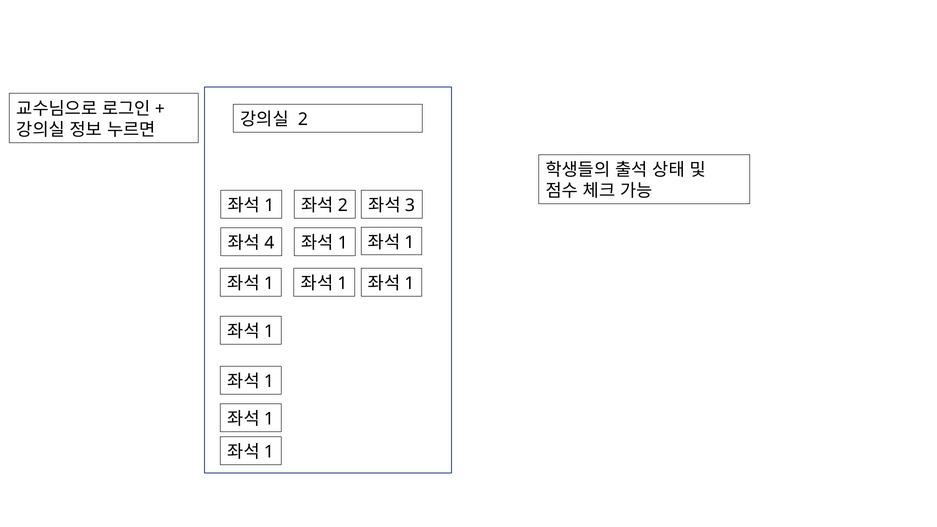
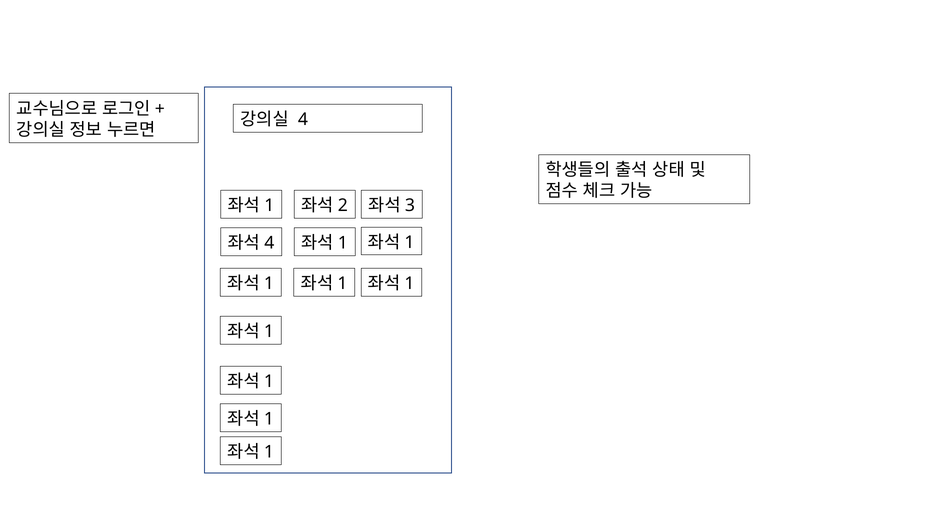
2: 2 -> 4
